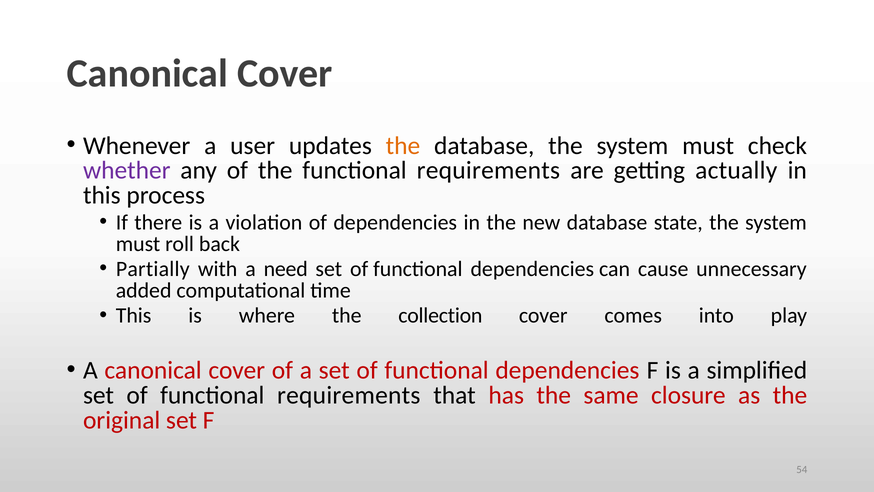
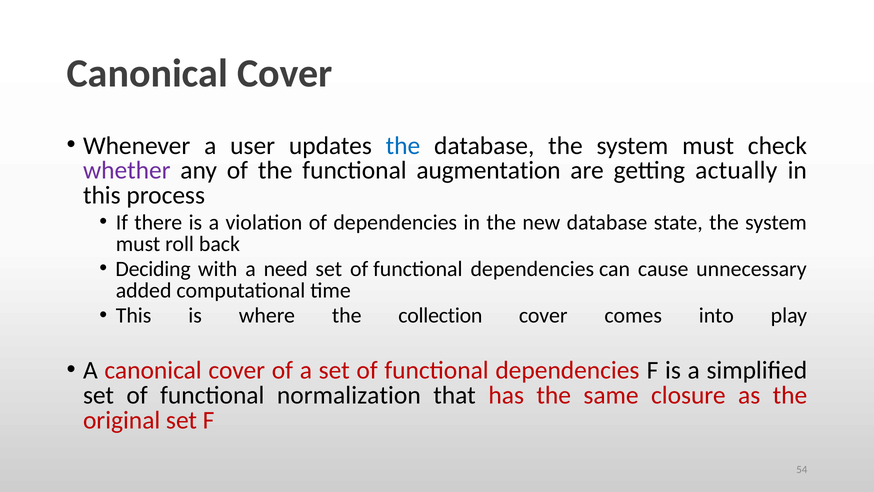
the at (403, 146) colour: orange -> blue
the functional requirements: requirements -> augmentation
Partially: Partially -> Deciding
of functional requirements: requirements -> normalization
